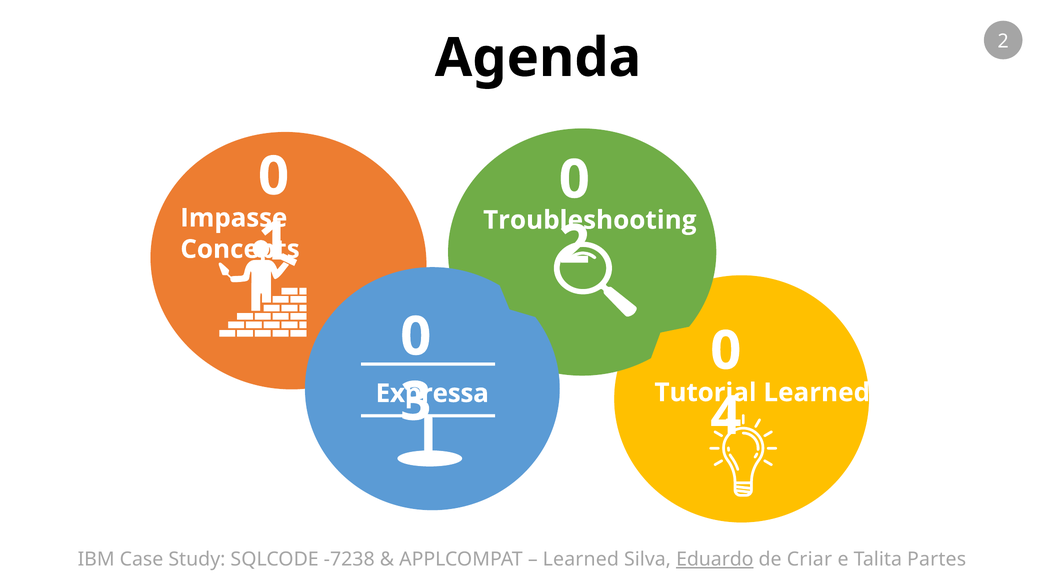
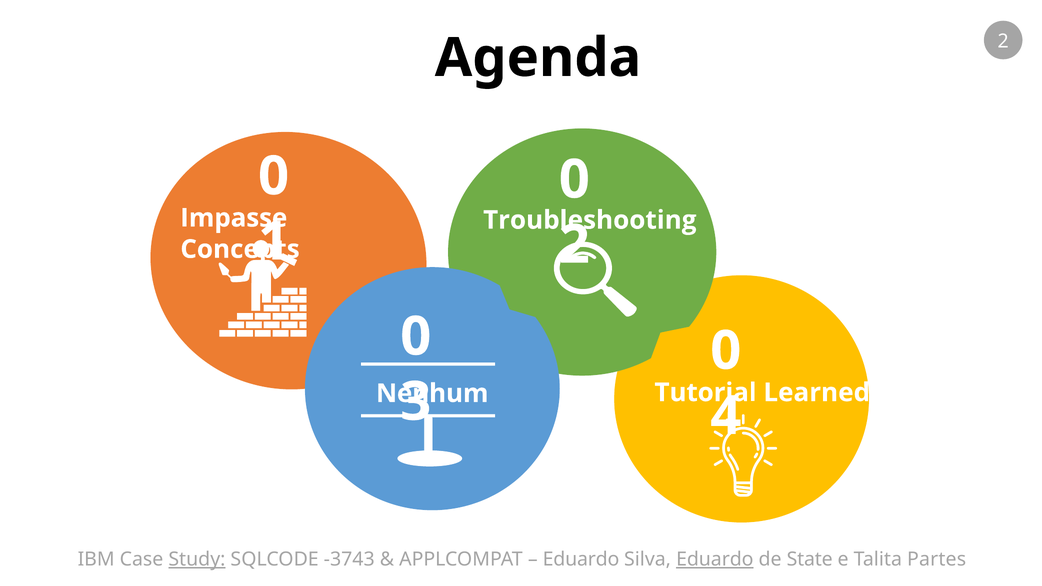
Expressa: Expressa -> Nenhum
Study underline: none -> present
-7238: -7238 -> -3743
Learned at (581, 560): Learned -> Eduardo
Criar: Criar -> State
